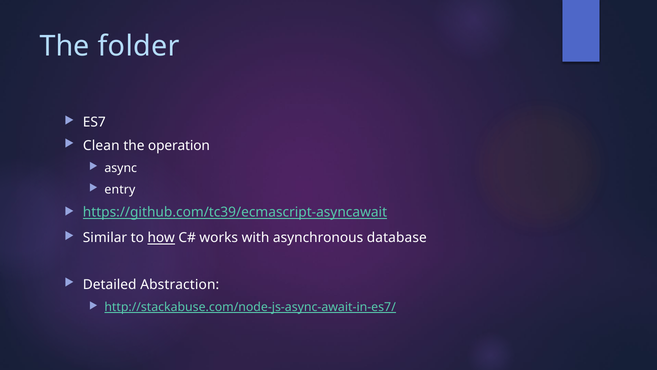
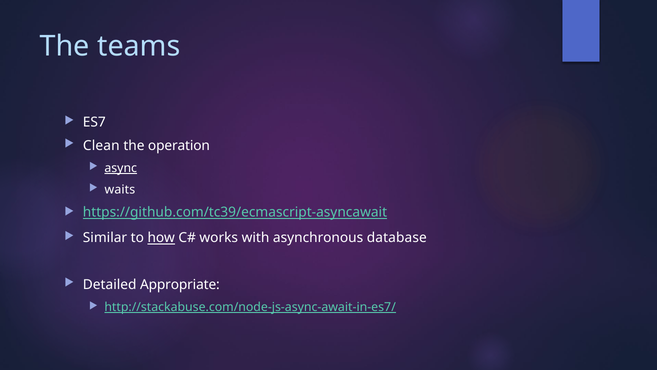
folder: folder -> teams
async underline: none -> present
entry: entry -> waits
Abstraction: Abstraction -> Appropriate
